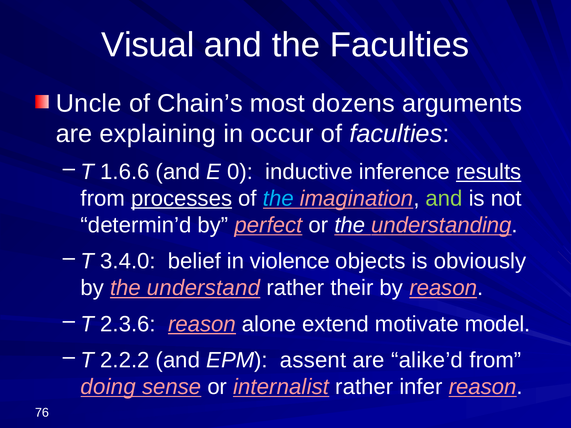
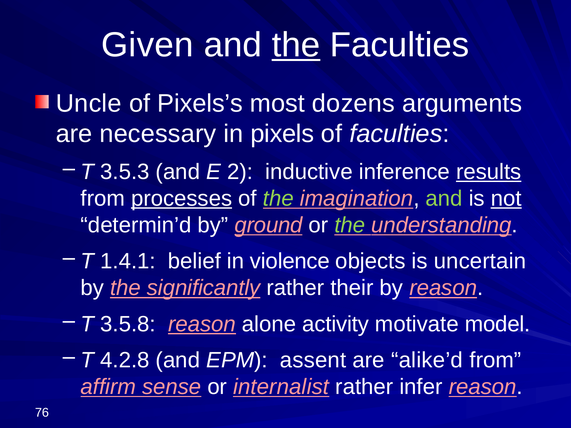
Visual: Visual -> Given
the at (296, 45) underline: none -> present
Chain’s: Chain’s -> Pixels’s
explaining: explaining -> necessary
occur: occur -> pixels
1.6.6: 1.6.6 -> 3.5.3
0: 0 -> 2
the at (278, 199) colour: light blue -> light green
not underline: none -> present
perfect: perfect -> ground
the at (350, 225) colour: white -> light green
3.4.0: 3.4.0 -> 1.4.1
obviously: obviously -> uncertain
understand: understand -> significantly
2.3.6: 2.3.6 -> 3.5.8
extend: extend -> activity
2.2.2: 2.2.2 -> 4.2.8
doing: doing -> affirm
